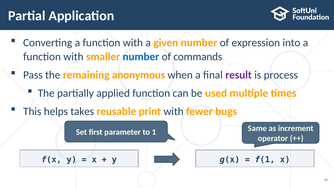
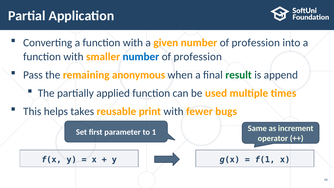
given number of expression: expression -> profession
commands at (198, 57): commands -> profession
result colour: purple -> green
process: process -> append
